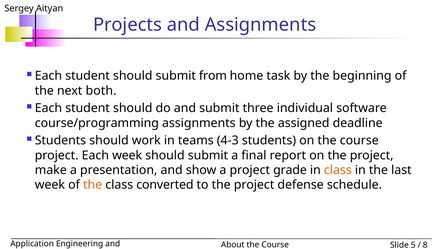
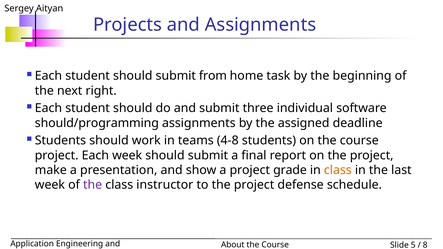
both: both -> right
course/programming: course/programming -> should/programming
4-3: 4-3 -> 4-8
the at (93, 185) colour: orange -> purple
converted: converted -> instructor
